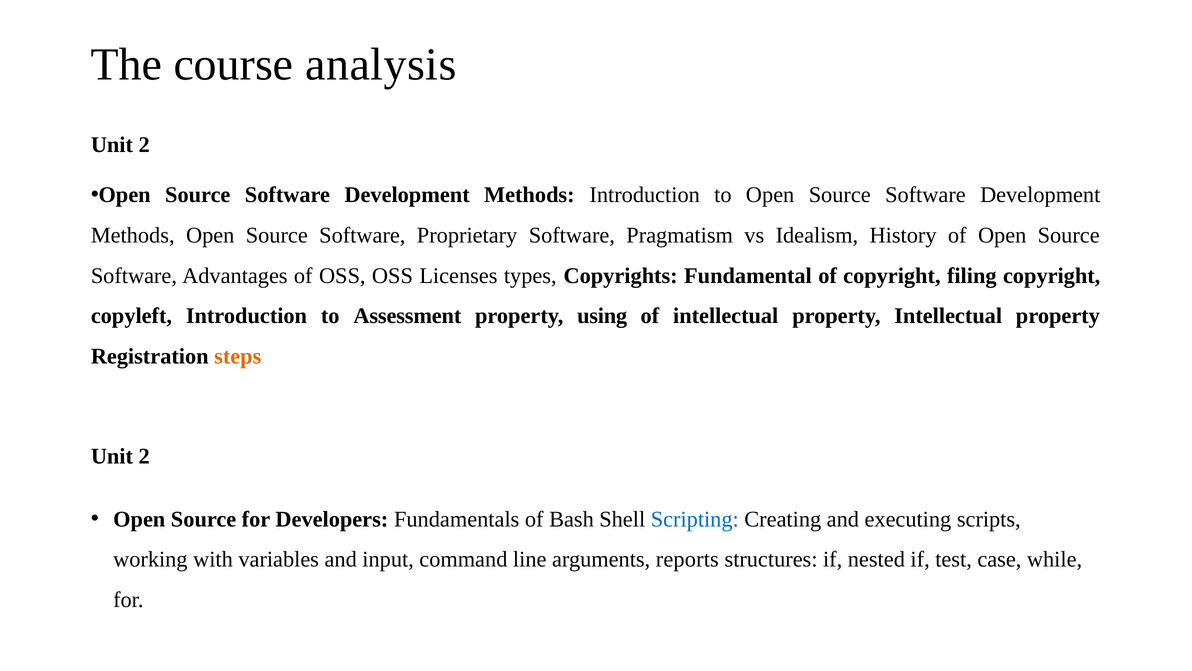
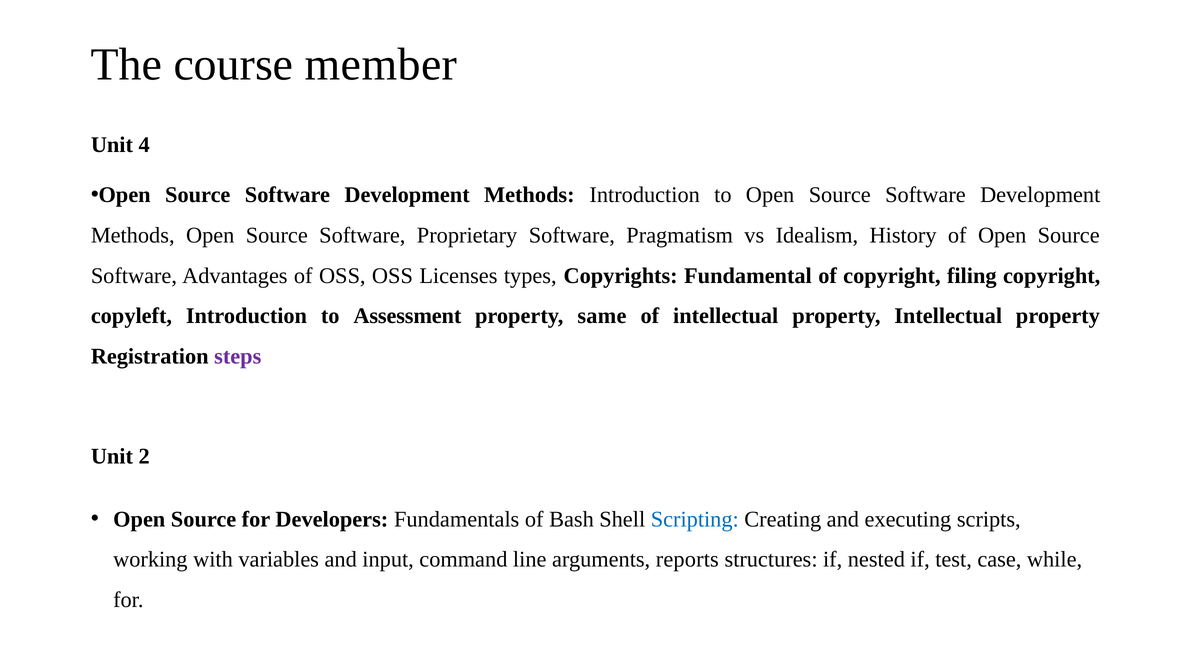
analysis: analysis -> member
2 at (144, 145): 2 -> 4
using: using -> same
steps colour: orange -> purple
